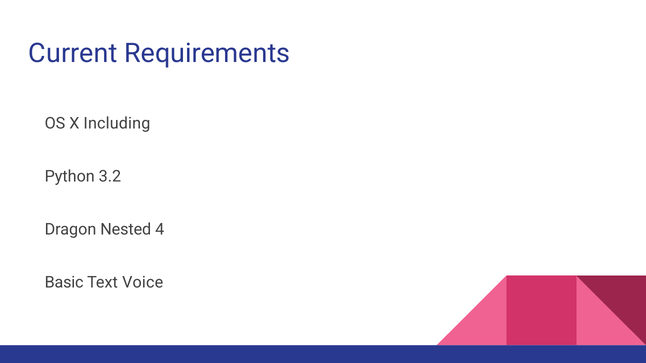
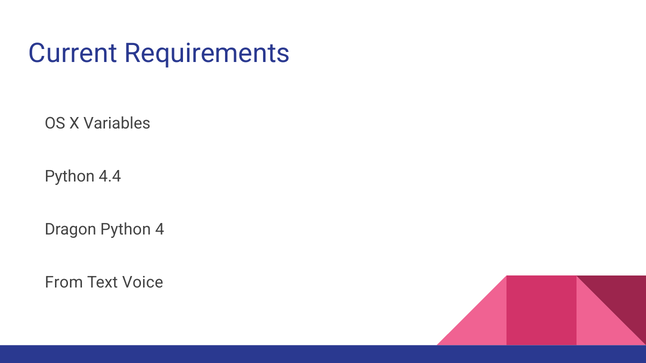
Including: Including -> Variables
3.2: 3.2 -> 4.4
Dragon Nested: Nested -> Python
Basic: Basic -> From
